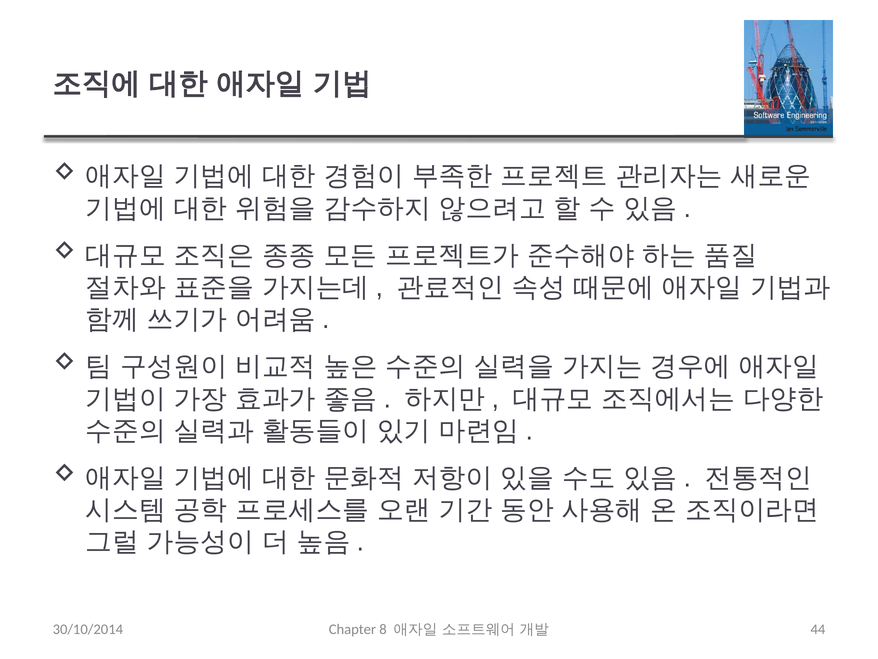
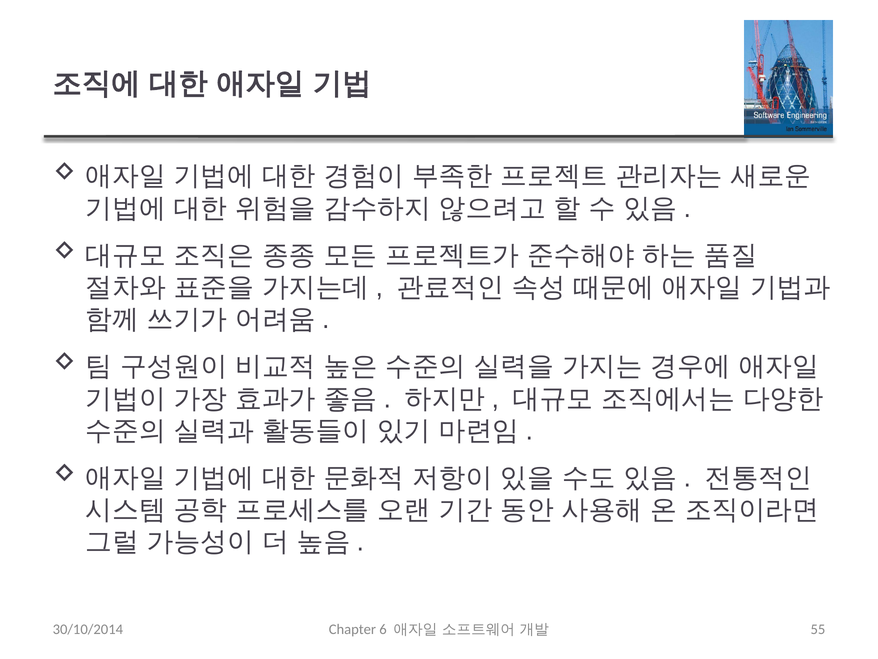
8: 8 -> 6
44: 44 -> 55
